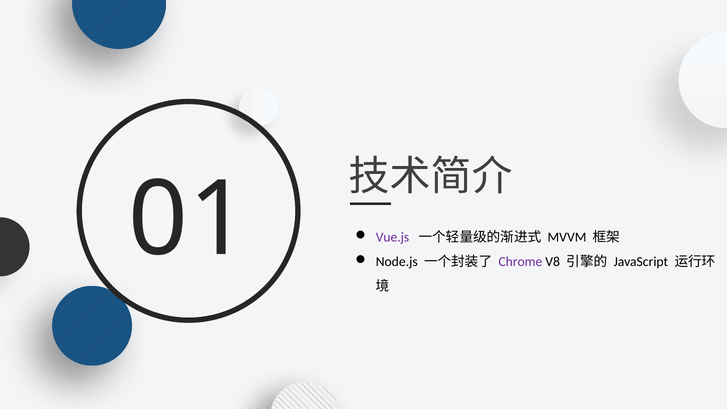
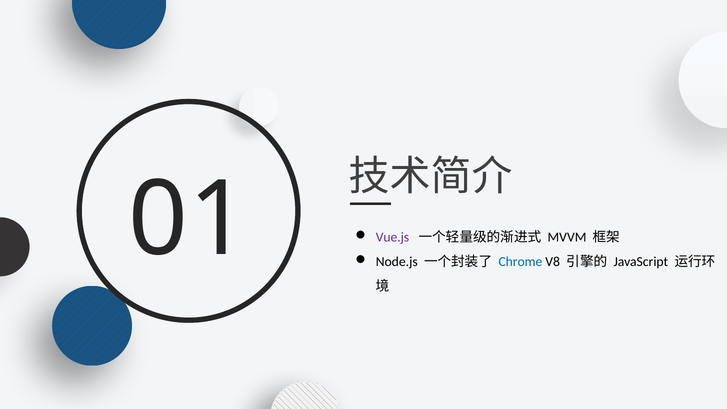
Chrome colour: purple -> blue
